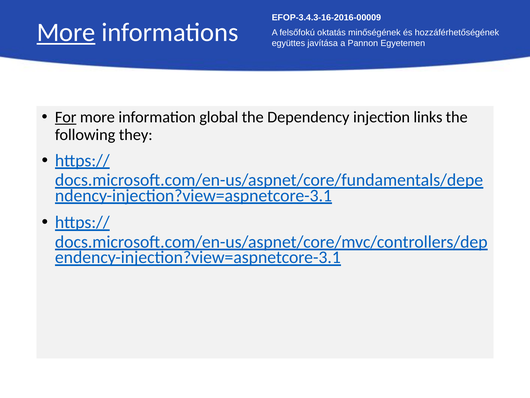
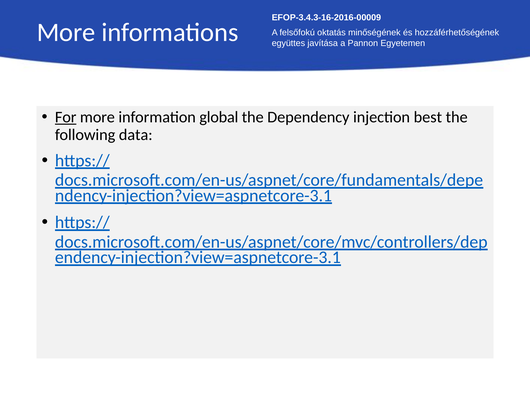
More at (66, 32) underline: present -> none
links: links -> best
they: they -> data
